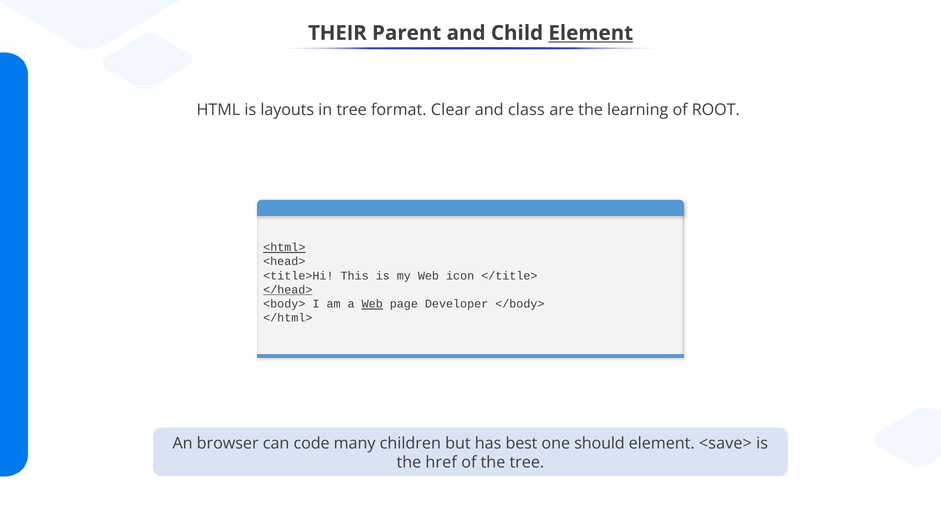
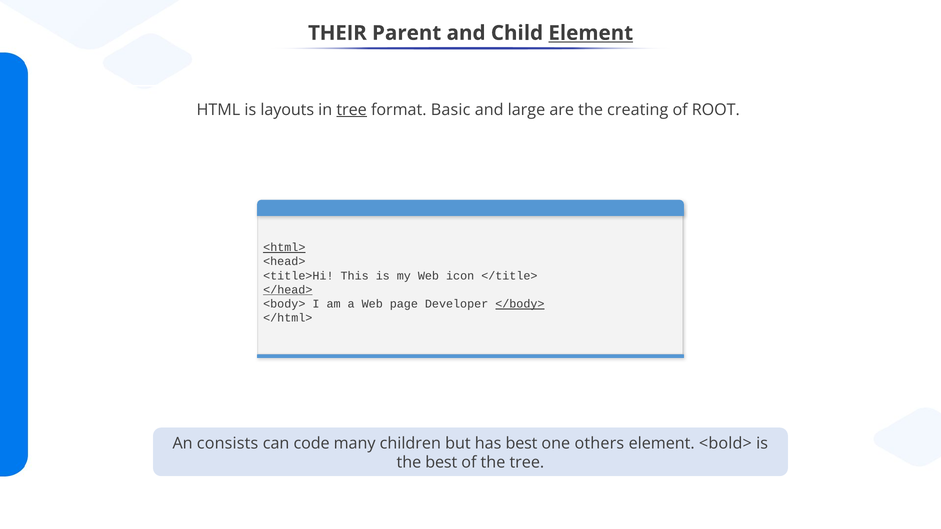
tree at (352, 110) underline: none -> present
Clear: Clear -> Basic
class: class -> large
learning: learning -> creating
Web at (372, 304) underline: present -> none
</body> underline: none -> present
browser: browser -> consists
should: should -> others
<save>: <save> -> <bold>
the href: href -> best
